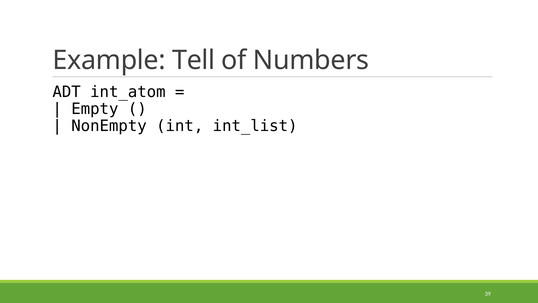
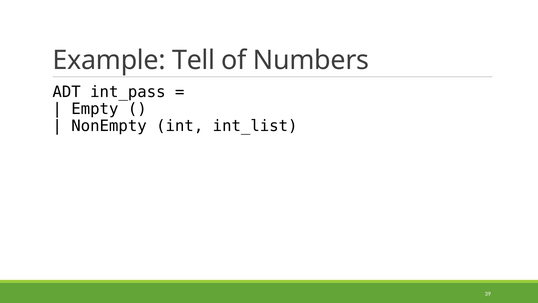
int_atom: int_atom -> int_pass
